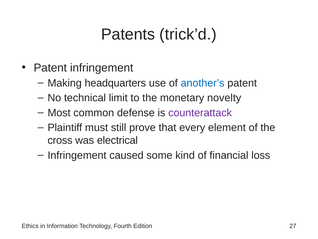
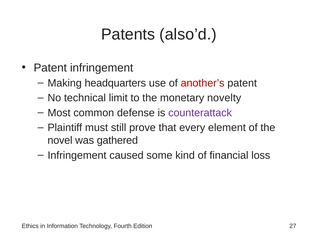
trick’d: trick’d -> also’d
another’s colour: blue -> red
cross: cross -> novel
electrical: electrical -> gathered
